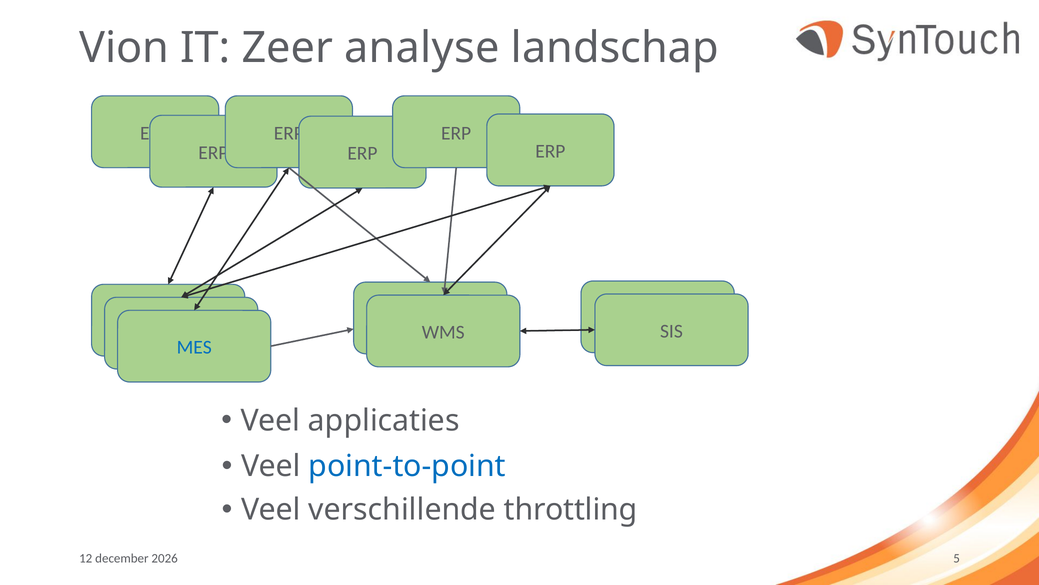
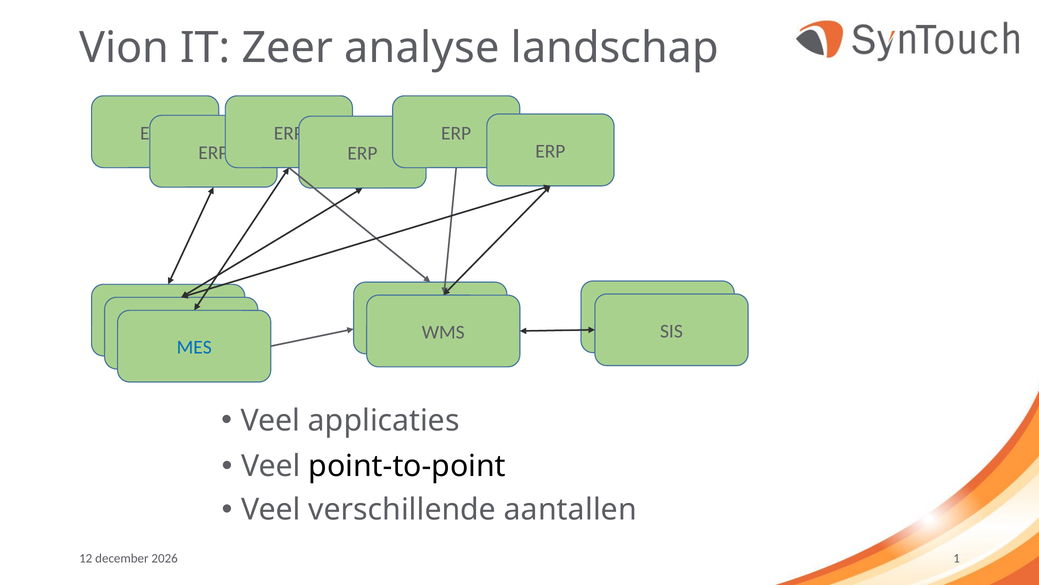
point-to-point colour: blue -> black
throttling: throttling -> aantallen
5: 5 -> 1
